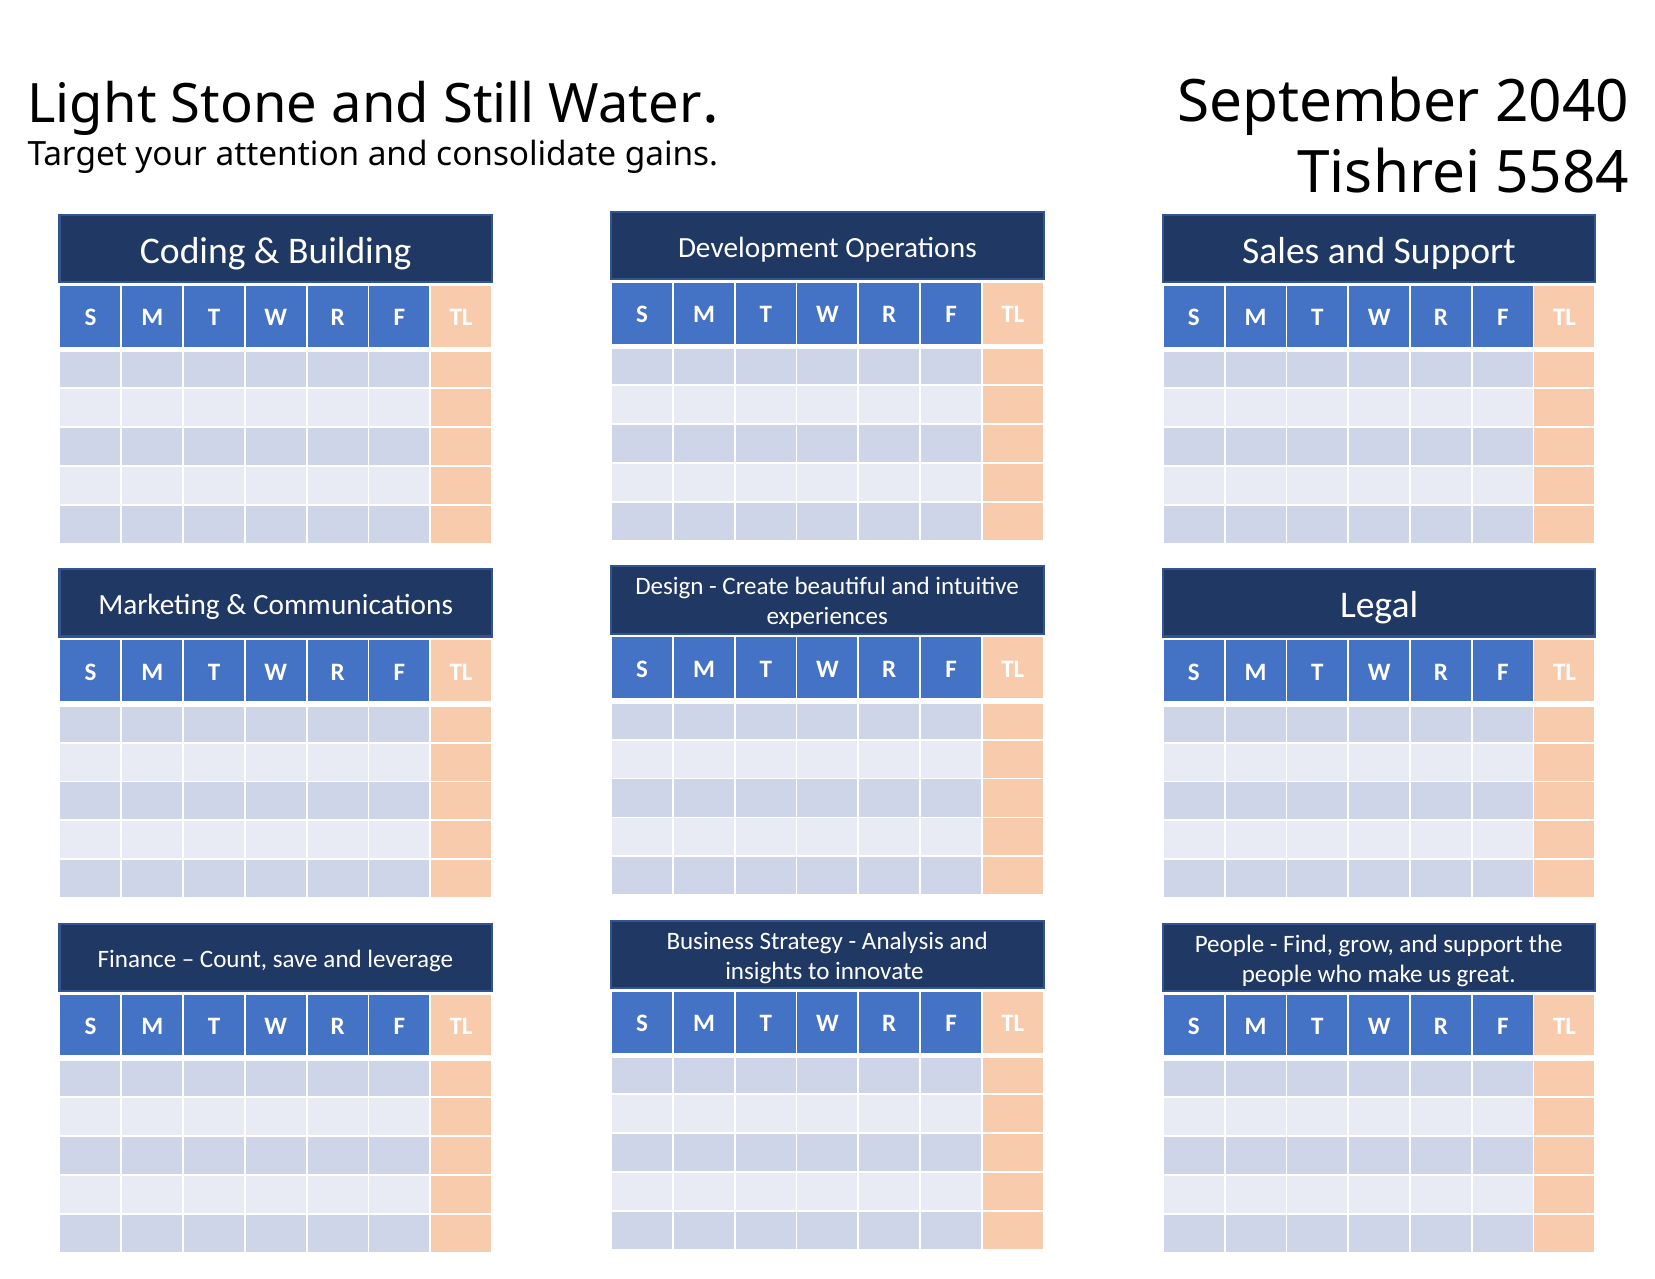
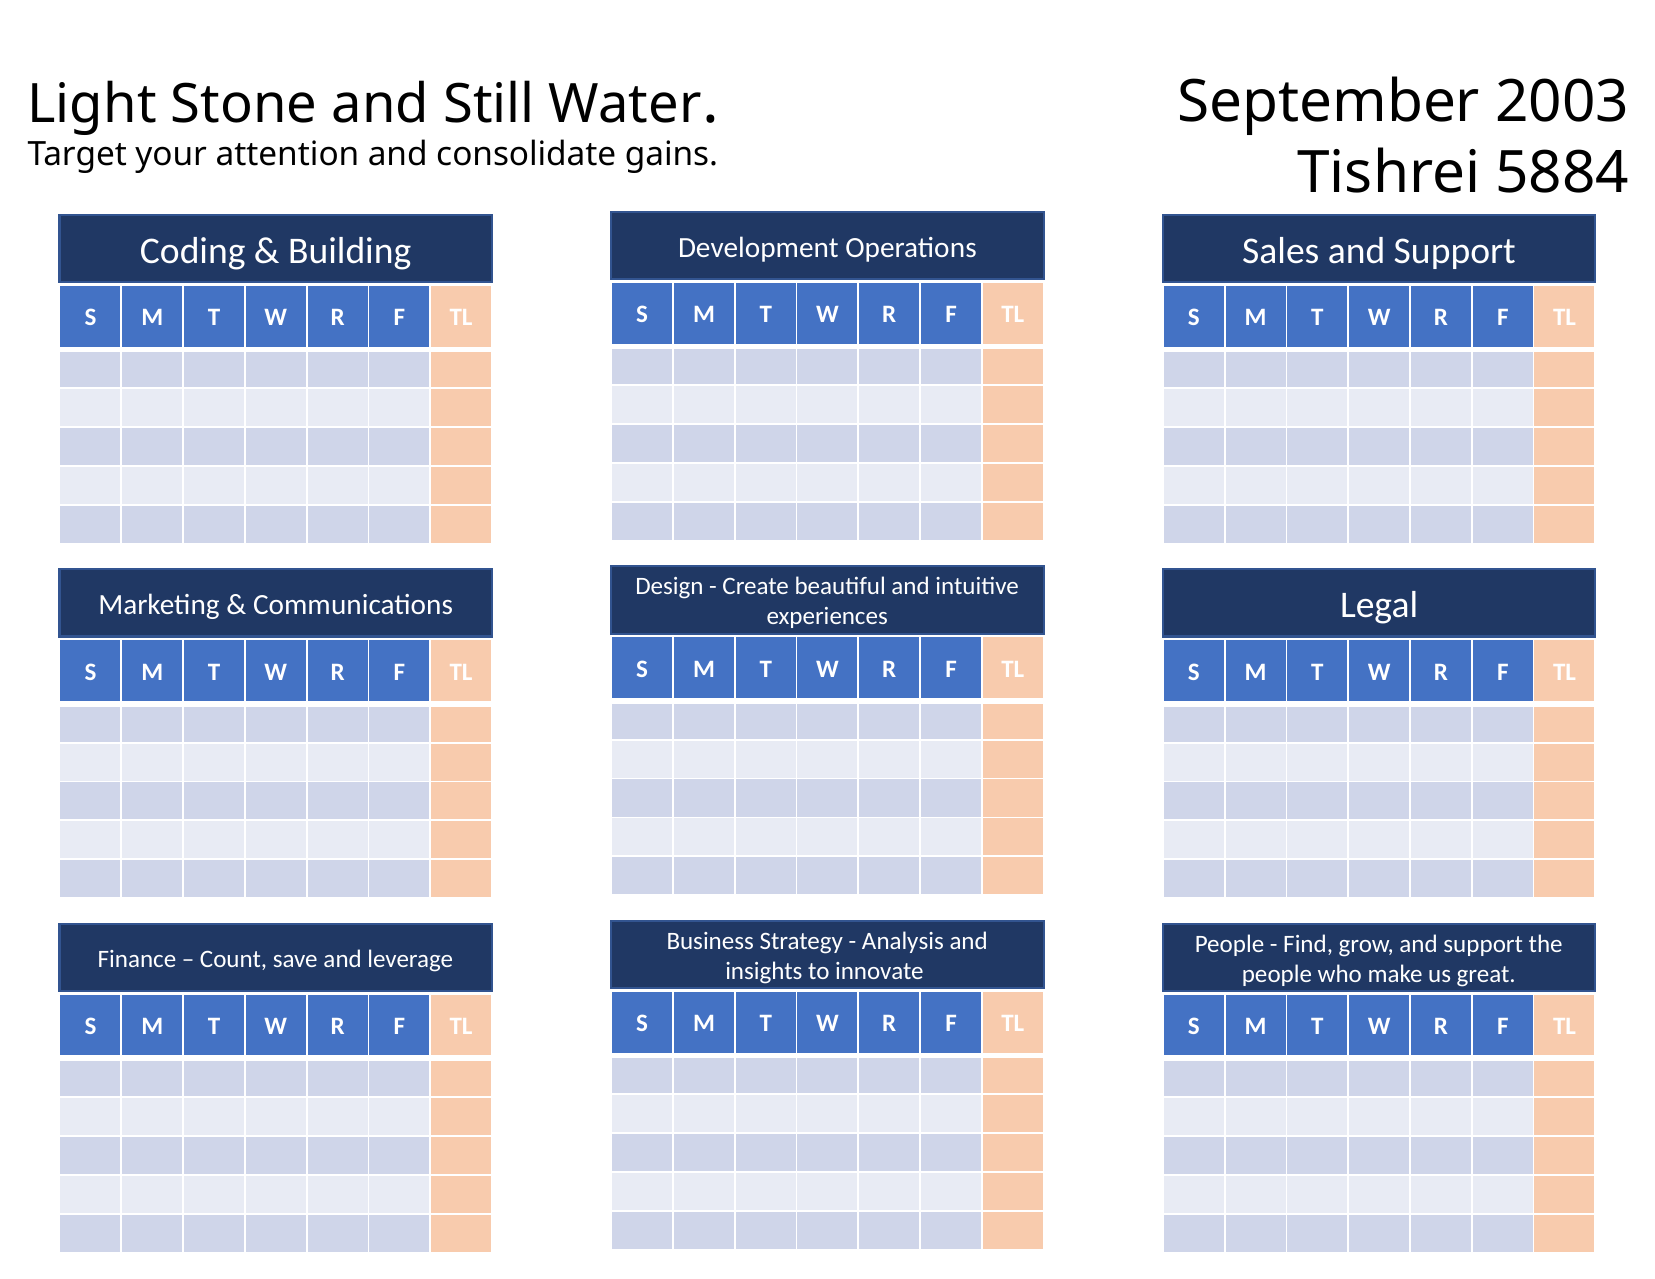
2040: 2040 -> 2003
5584: 5584 -> 5884
